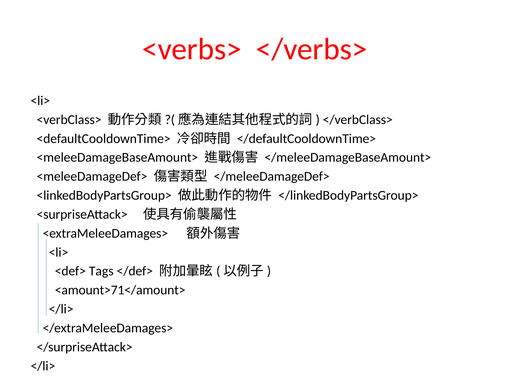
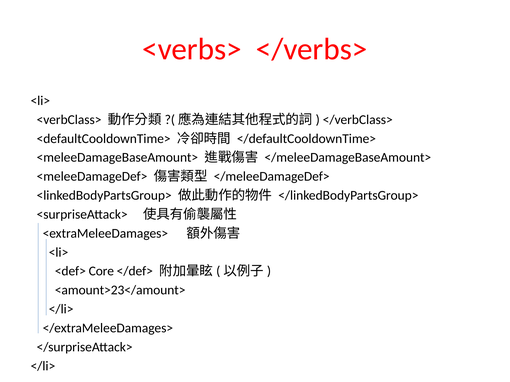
Tags: Tags -> Core
<amount>71</amount>: <amount>71</amount> -> <amount>23</amount>
